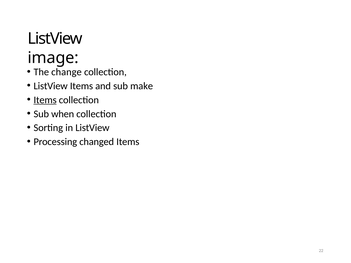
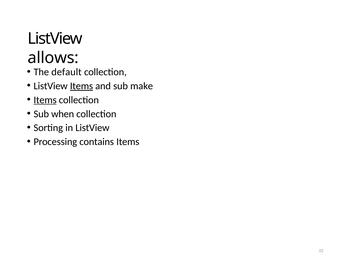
image: image -> allows
change: change -> default
Items at (81, 86) underline: none -> present
changed: changed -> contains
